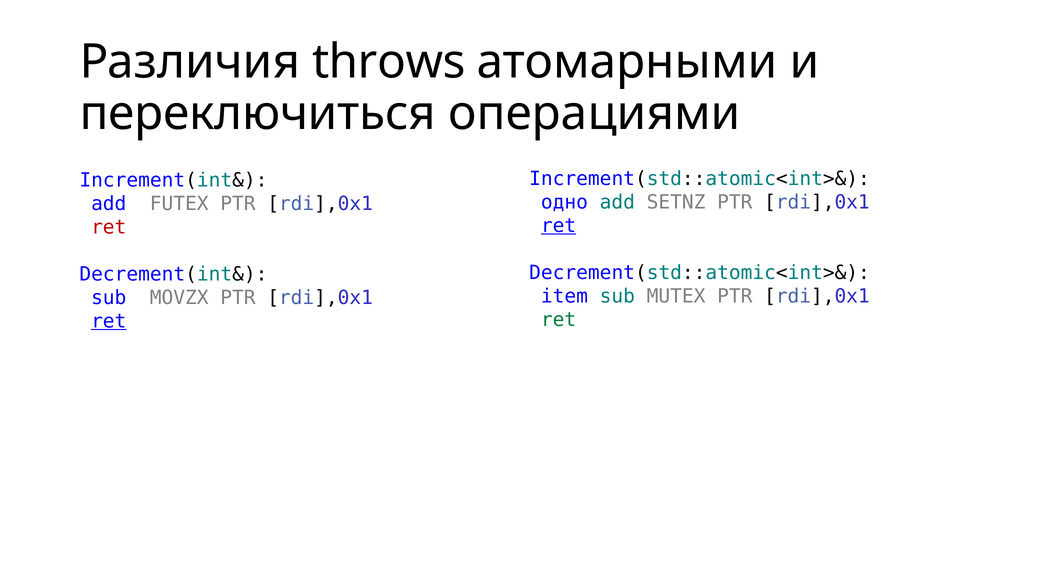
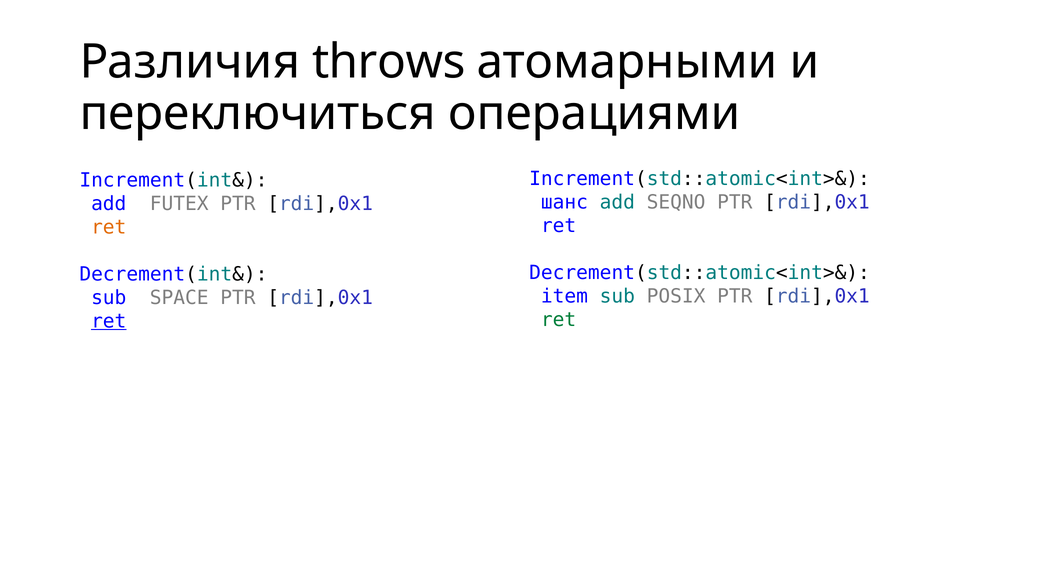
одно: одно -> шанс
SETNZ: SETNZ -> SEQNO
ret at (559, 226) underline: present -> none
ret at (109, 227) colour: red -> orange
MUTEX: MUTEX -> POSIX
MOVZX: MOVZX -> SPACE
